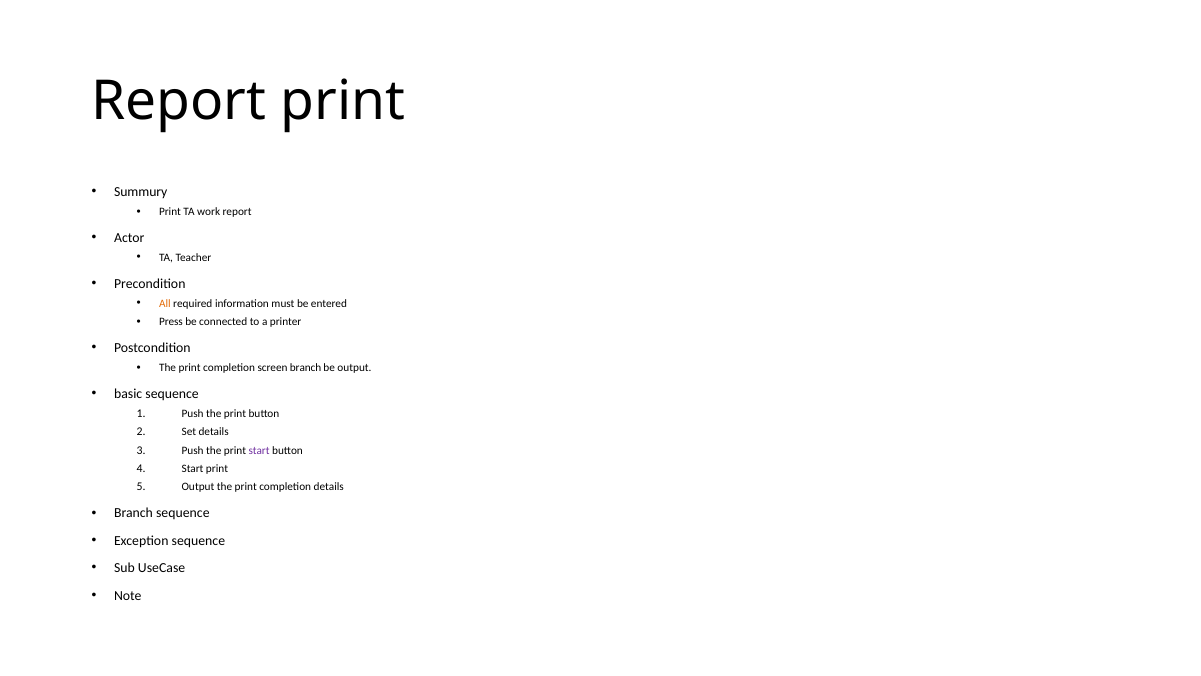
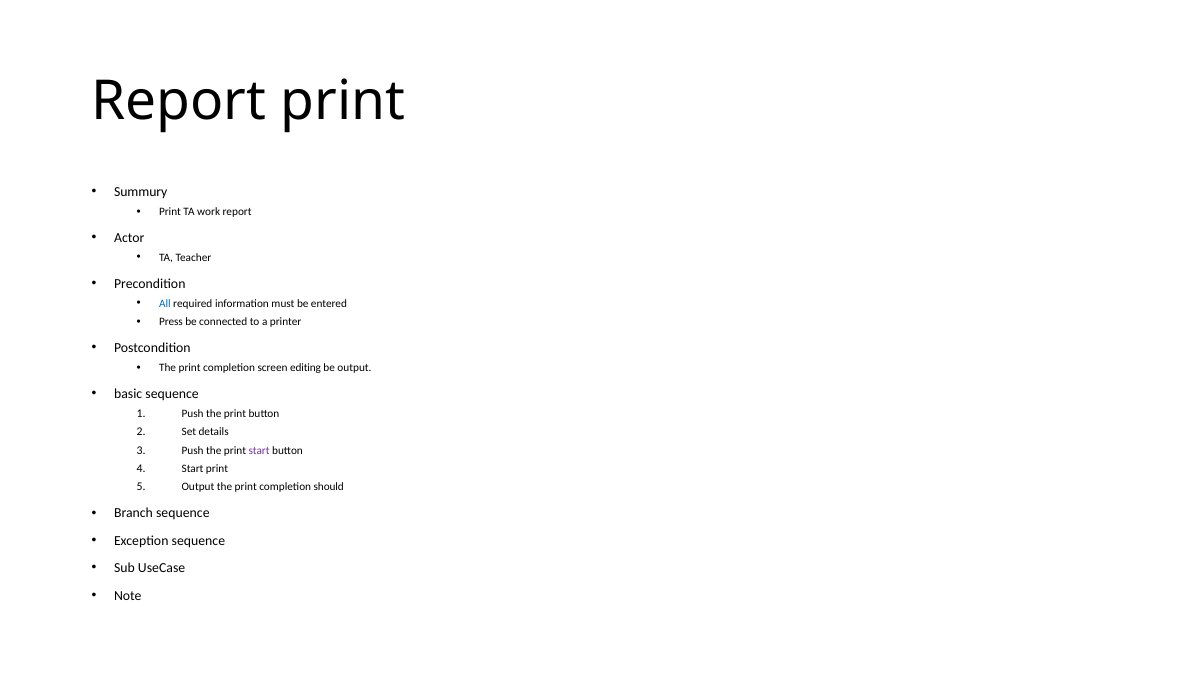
All colour: orange -> blue
screen branch: branch -> editing
completion details: details -> should
